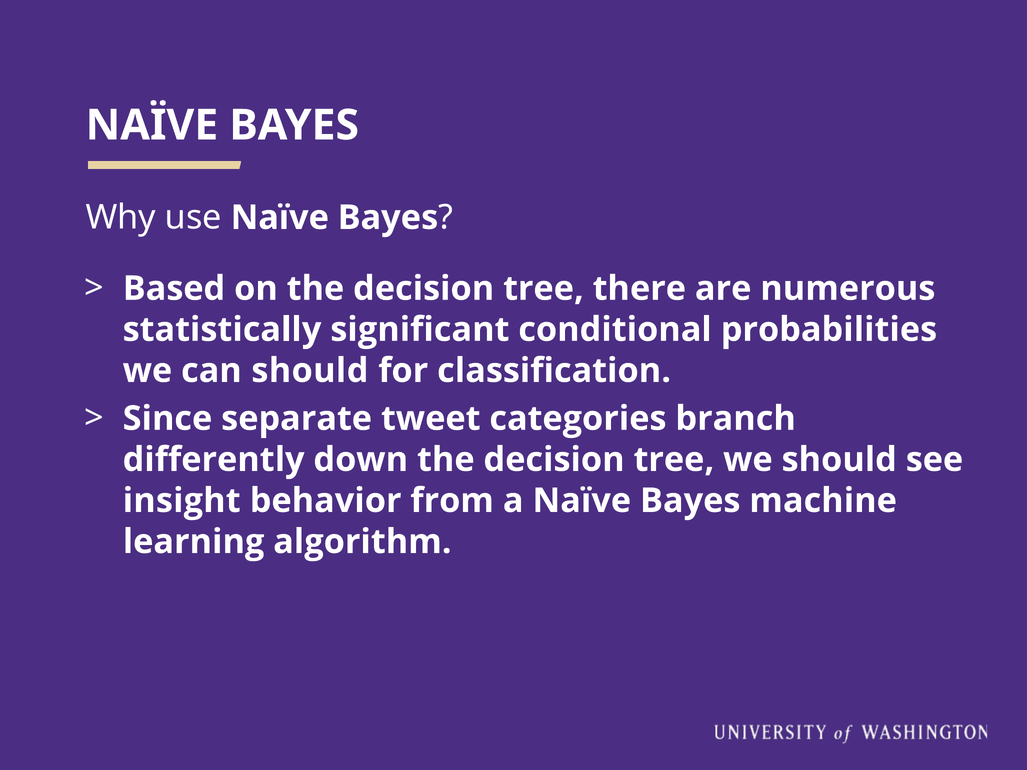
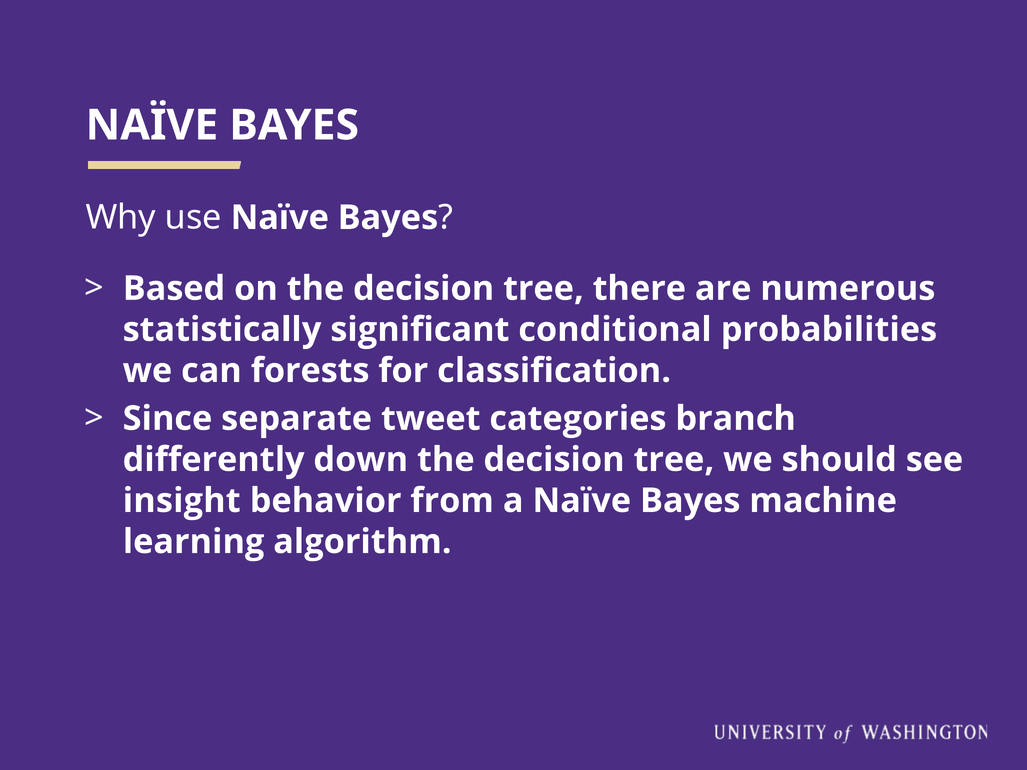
can should: should -> forests
